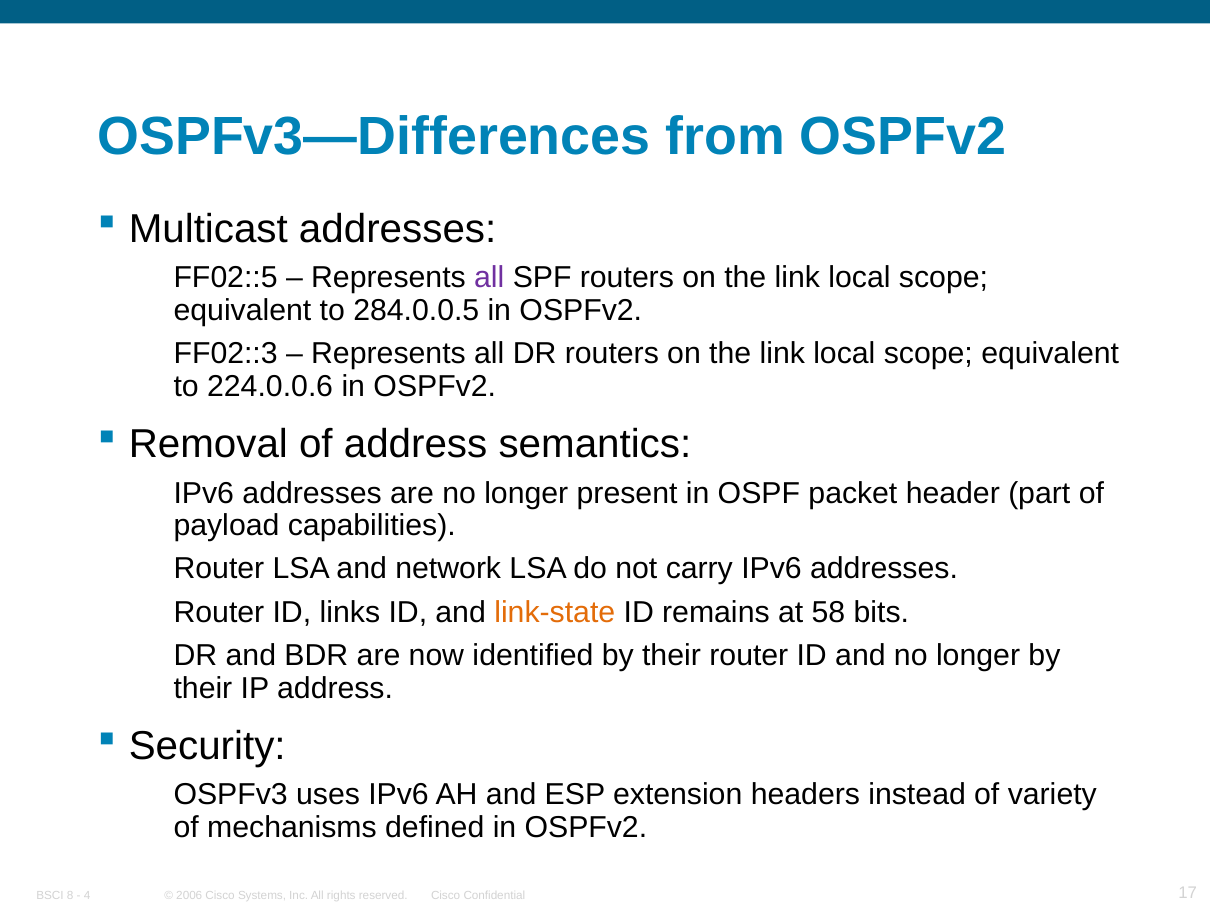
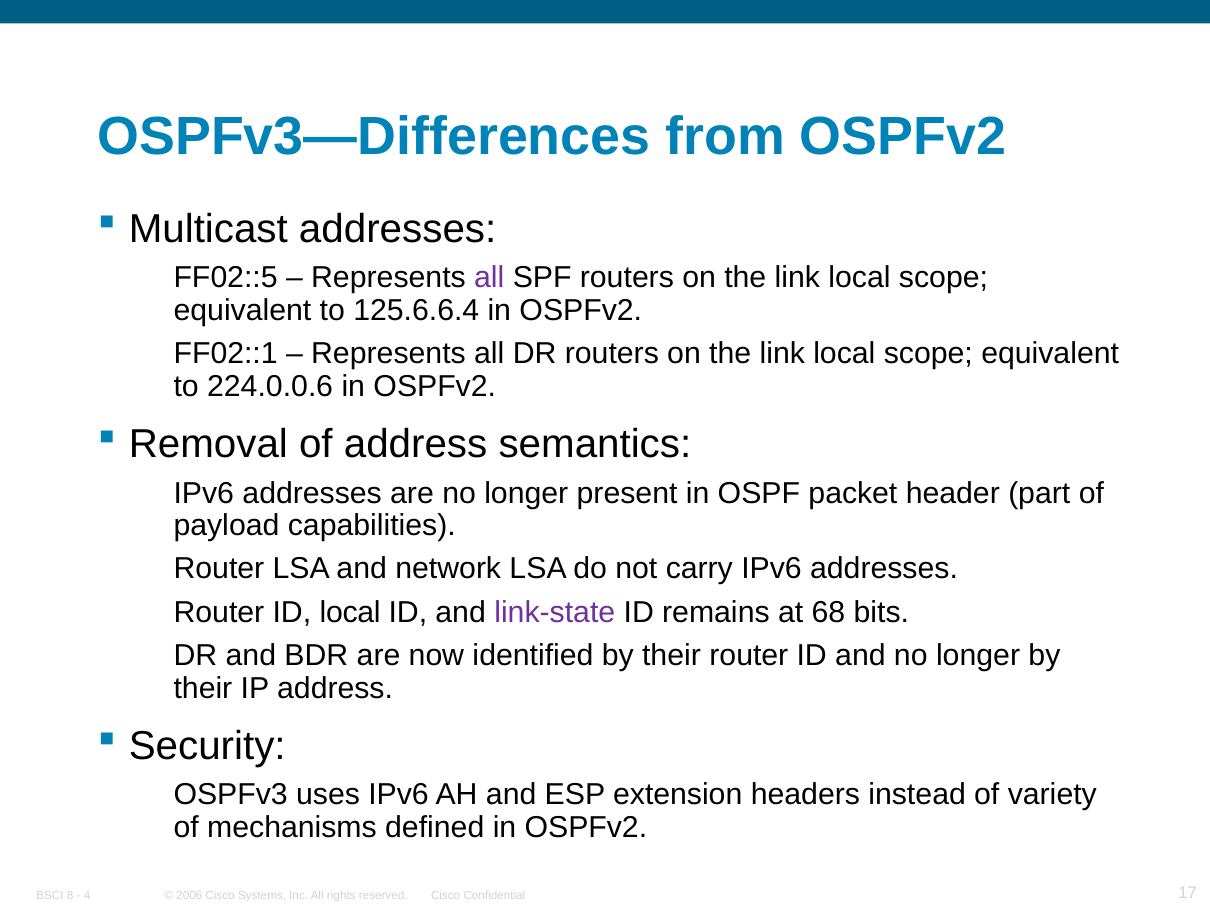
284.0.0.5: 284.0.0.5 -> 125.6.6.4
FF02::3: FF02::3 -> FF02::1
ID links: links -> local
link-state colour: orange -> purple
58: 58 -> 68
